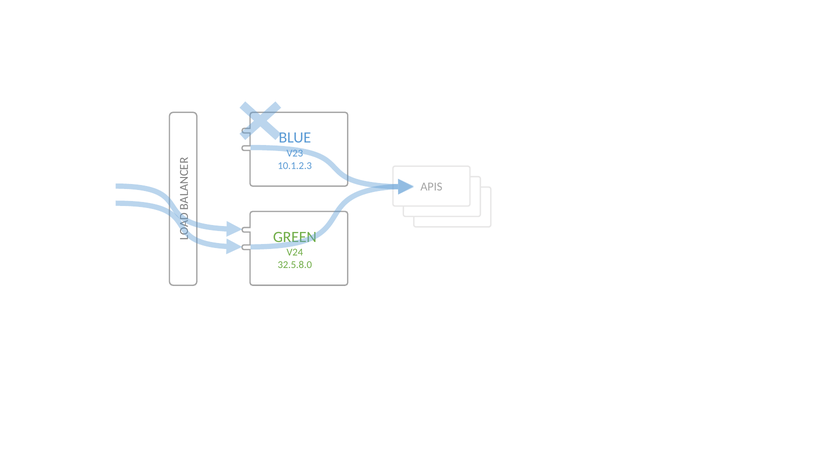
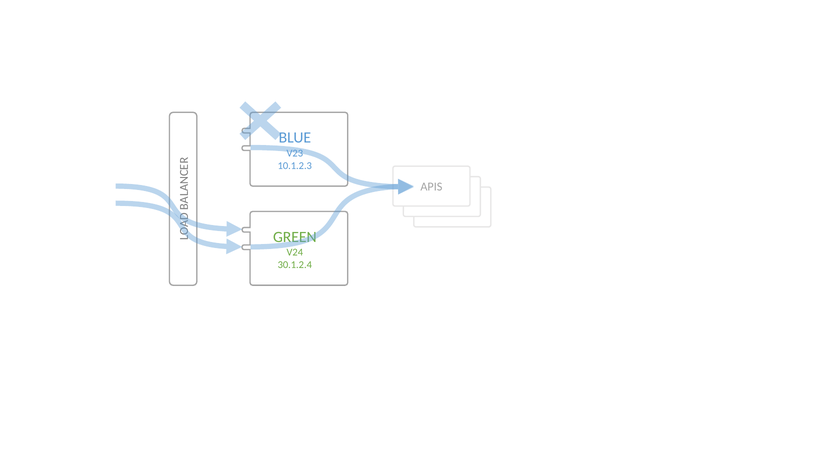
32.5.8.0: 32.5.8.0 -> 30.1.2.4
